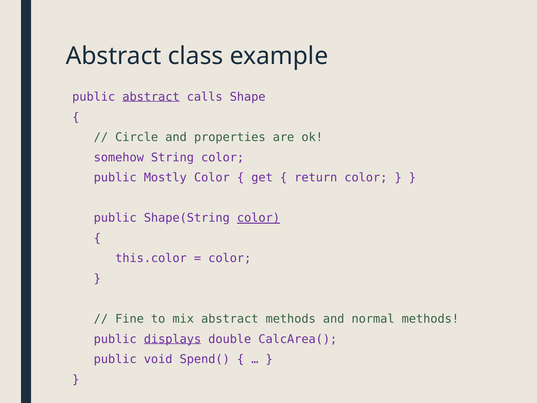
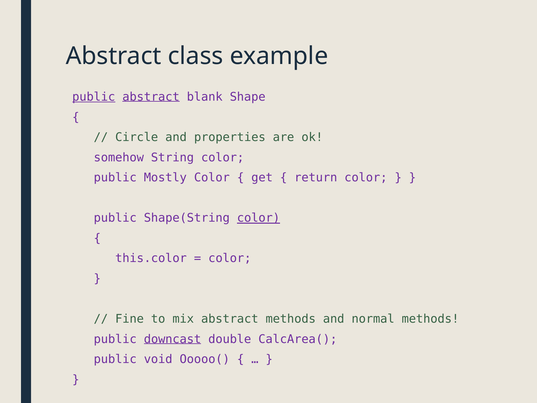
public at (94, 97) underline: none -> present
calls: calls -> blank
displays: displays -> downcast
Spend(: Spend( -> Ooooo(
